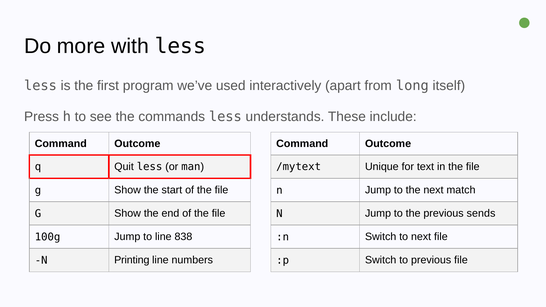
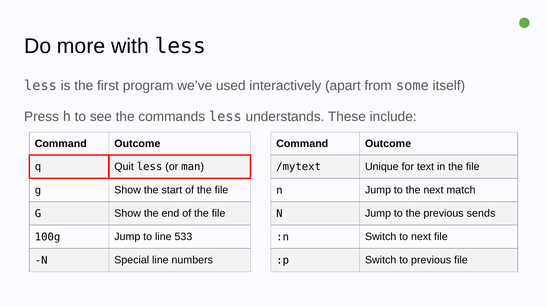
long: long -> some
838: 838 -> 533
Printing: Printing -> Special
